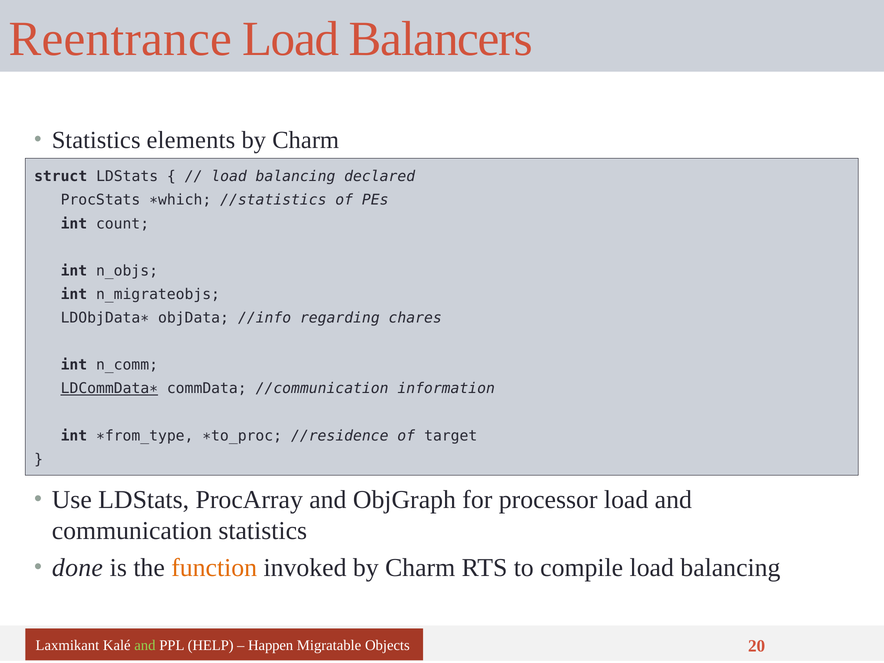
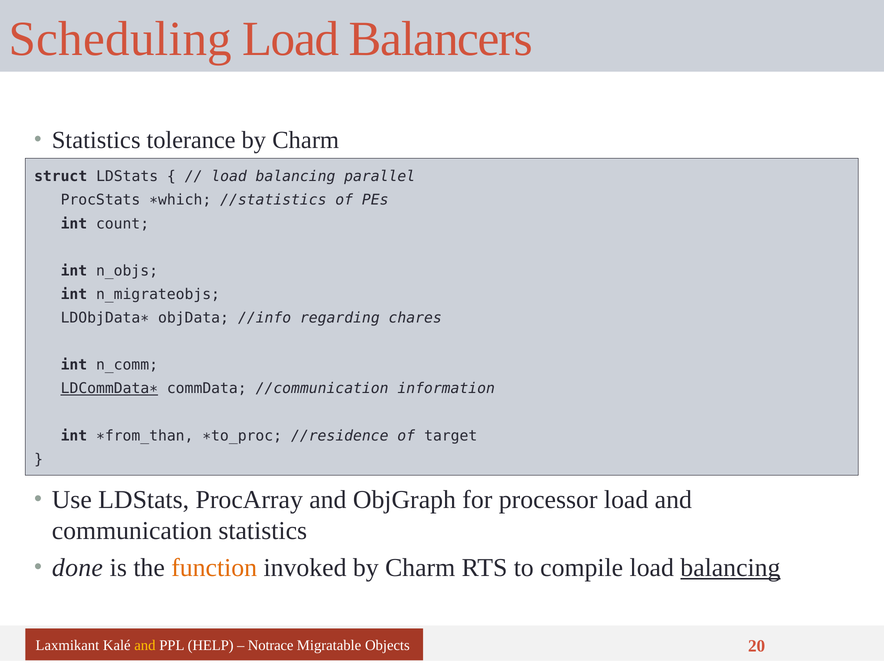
Reentrance: Reentrance -> Scheduling
elements: elements -> tolerance
declared: declared -> parallel
∗from_type: ∗from_type -> ∗from_than
balancing at (730, 568) underline: none -> present
and at (145, 645) colour: light green -> yellow
Happen: Happen -> Notrace
